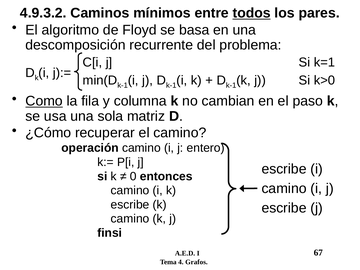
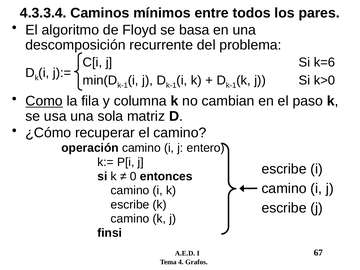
4.9.3.2: 4.9.3.2 -> 4.3.3.4
todos underline: present -> none
k=1: k=1 -> k=6
